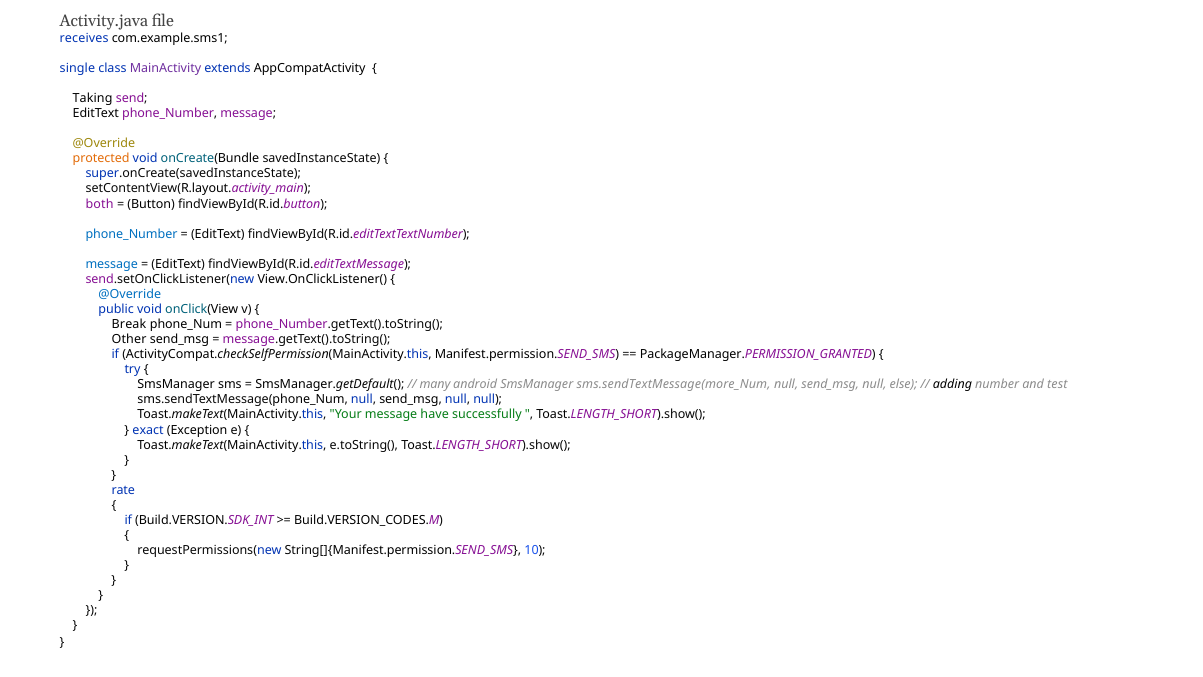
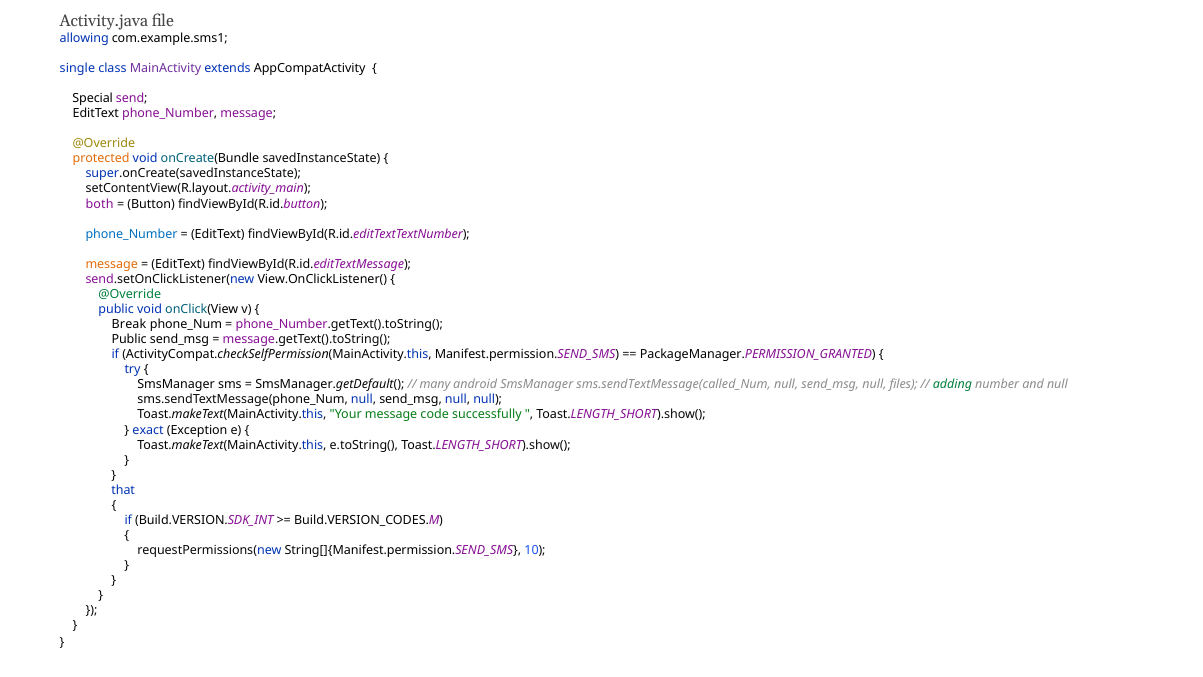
receives: receives -> allowing
Taking: Taking -> Special
message at (112, 264) colour: blue -> orange
@Override at (130, 294) colour: blue -> green
Other at (129, 339): Other -> Public
sms.sendTextMessage(more_Num: sms.sendTextMessage(more_Num -> sms.sendTextMessage(called_Num
else: else -> files
adding colour: black -> green
and test: test -> null
have: have -> code
rate: rate -> that
